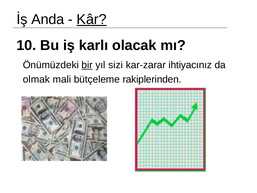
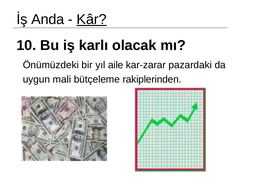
bir underline: present -> none
sizi: sizi -> aile
ihtiyacınız: ihtiyacınız -> pazardaki
olmak: olmak -> uygun
